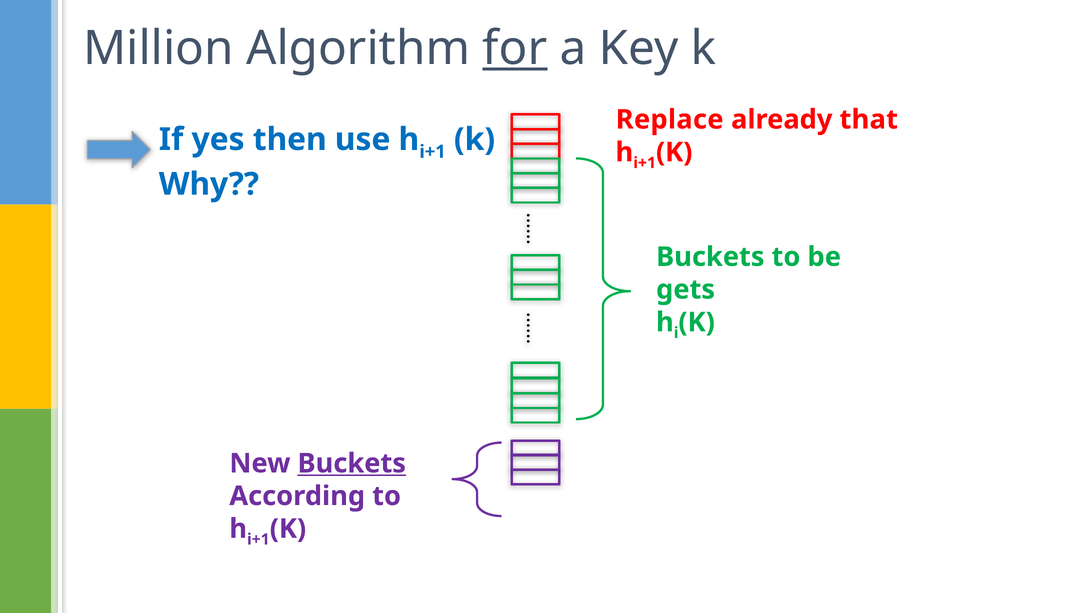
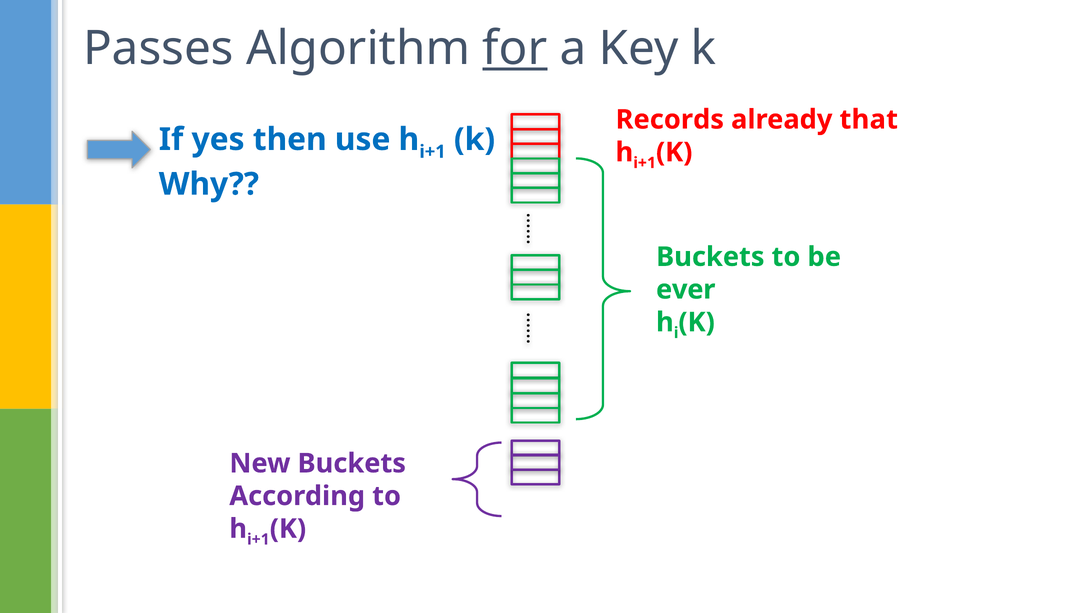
Million: Million -> Passes
Replace: Replace -> Records
gets: gets -> ever
Buckets at (352, 463) underline: present -> none
